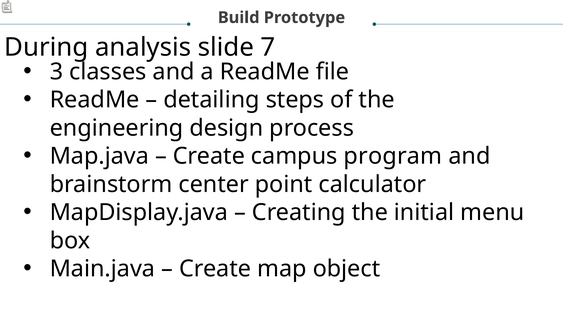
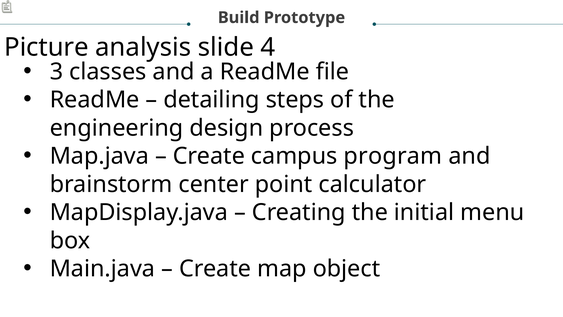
During: During -> Picture
7: 7 -> 4
